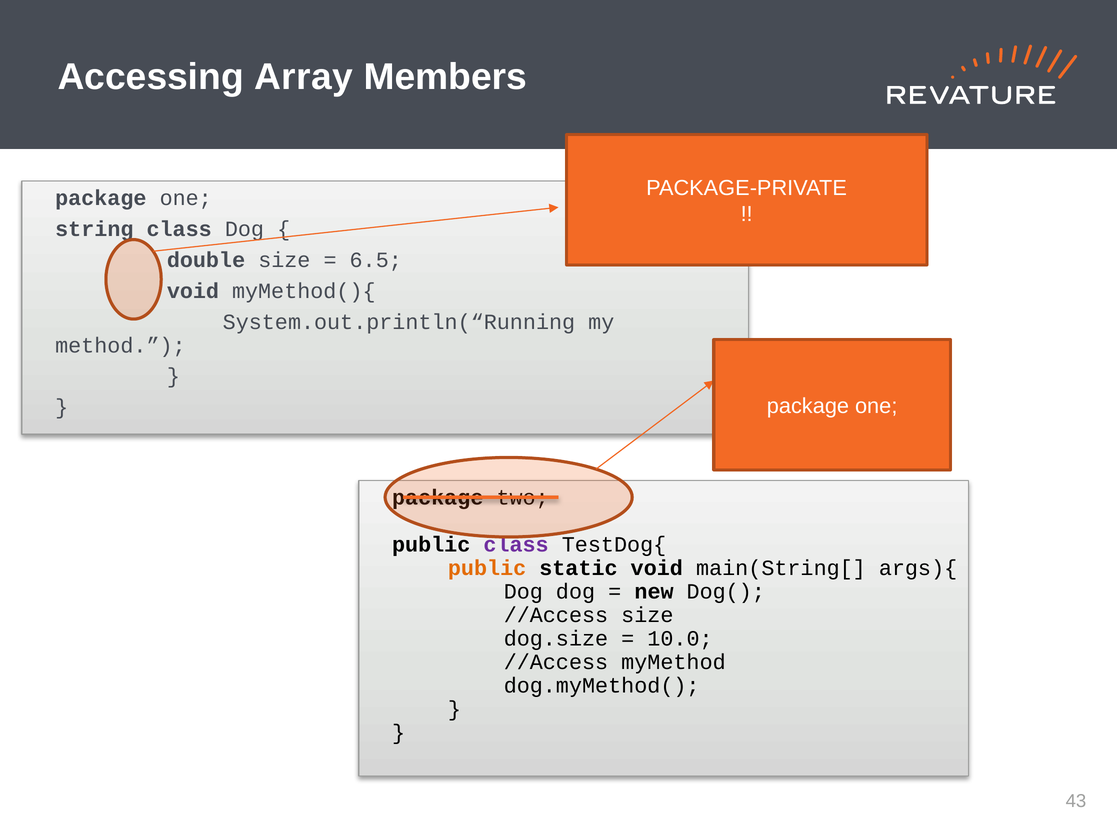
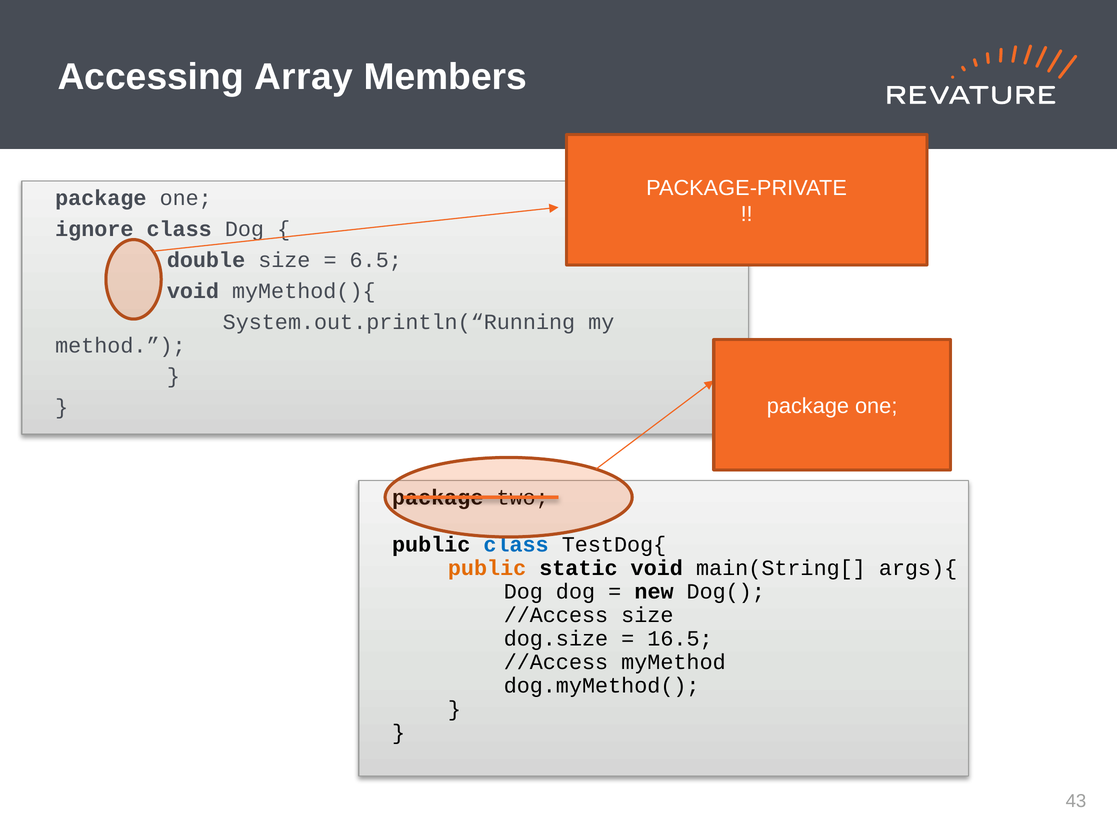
string: string -> ignore
class at (516, 545) colour: purple -> blue
10.0: 10.0 -> 16.5
